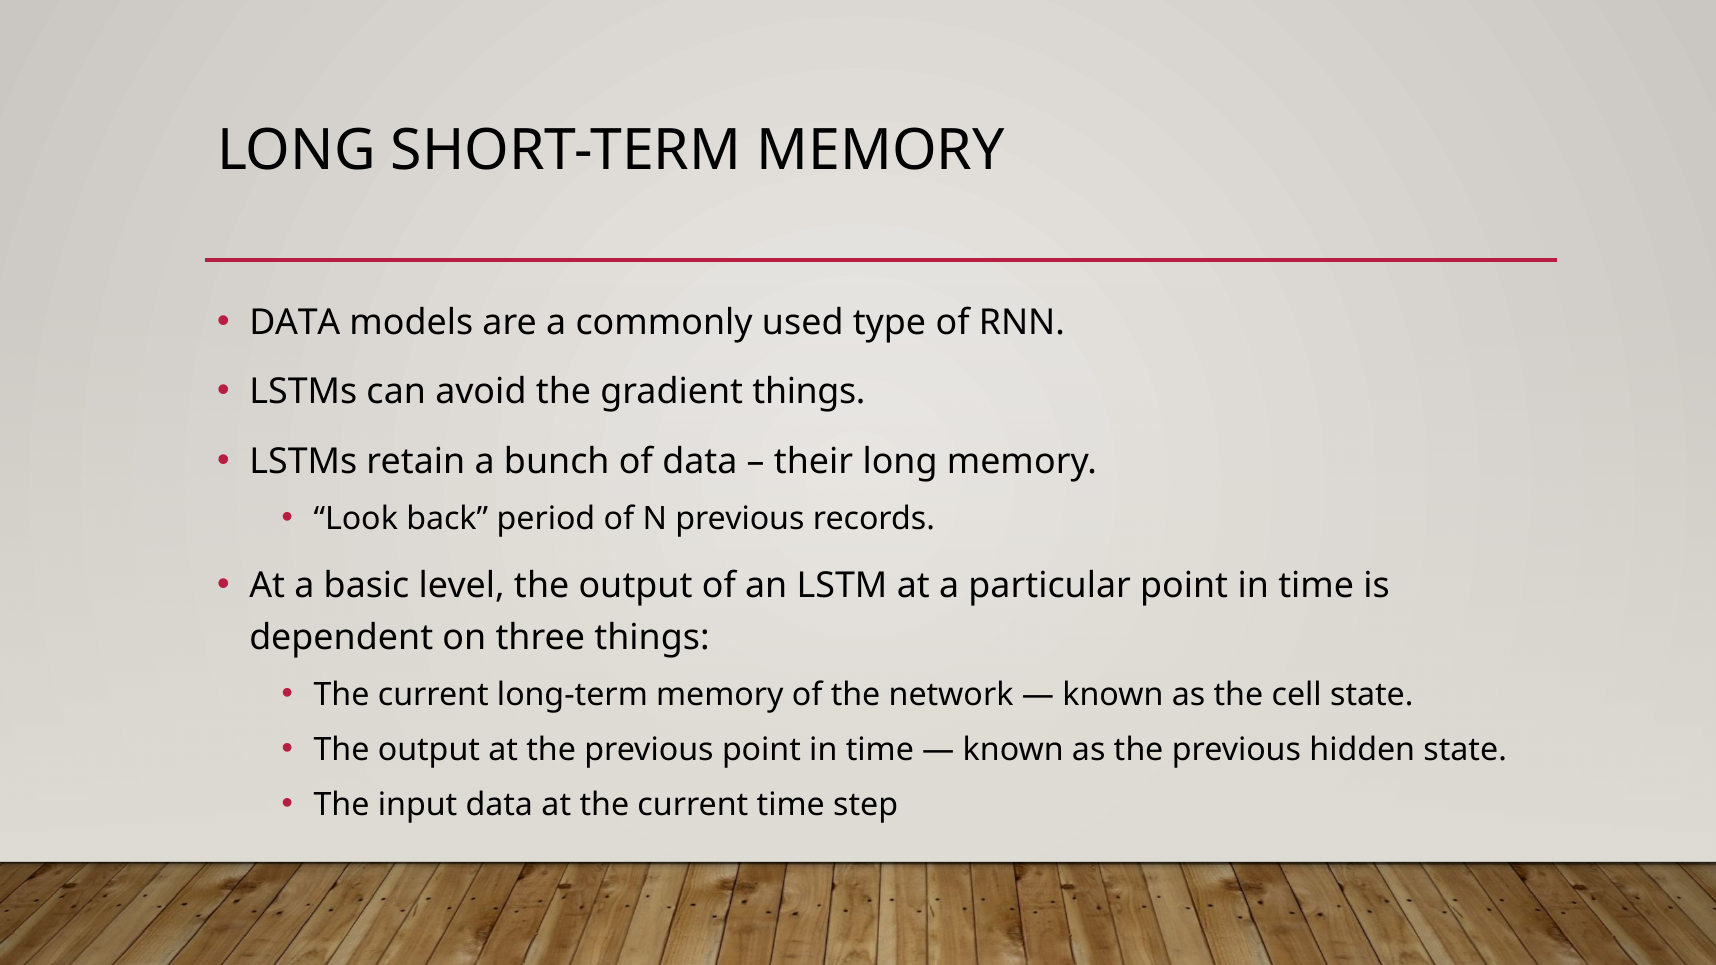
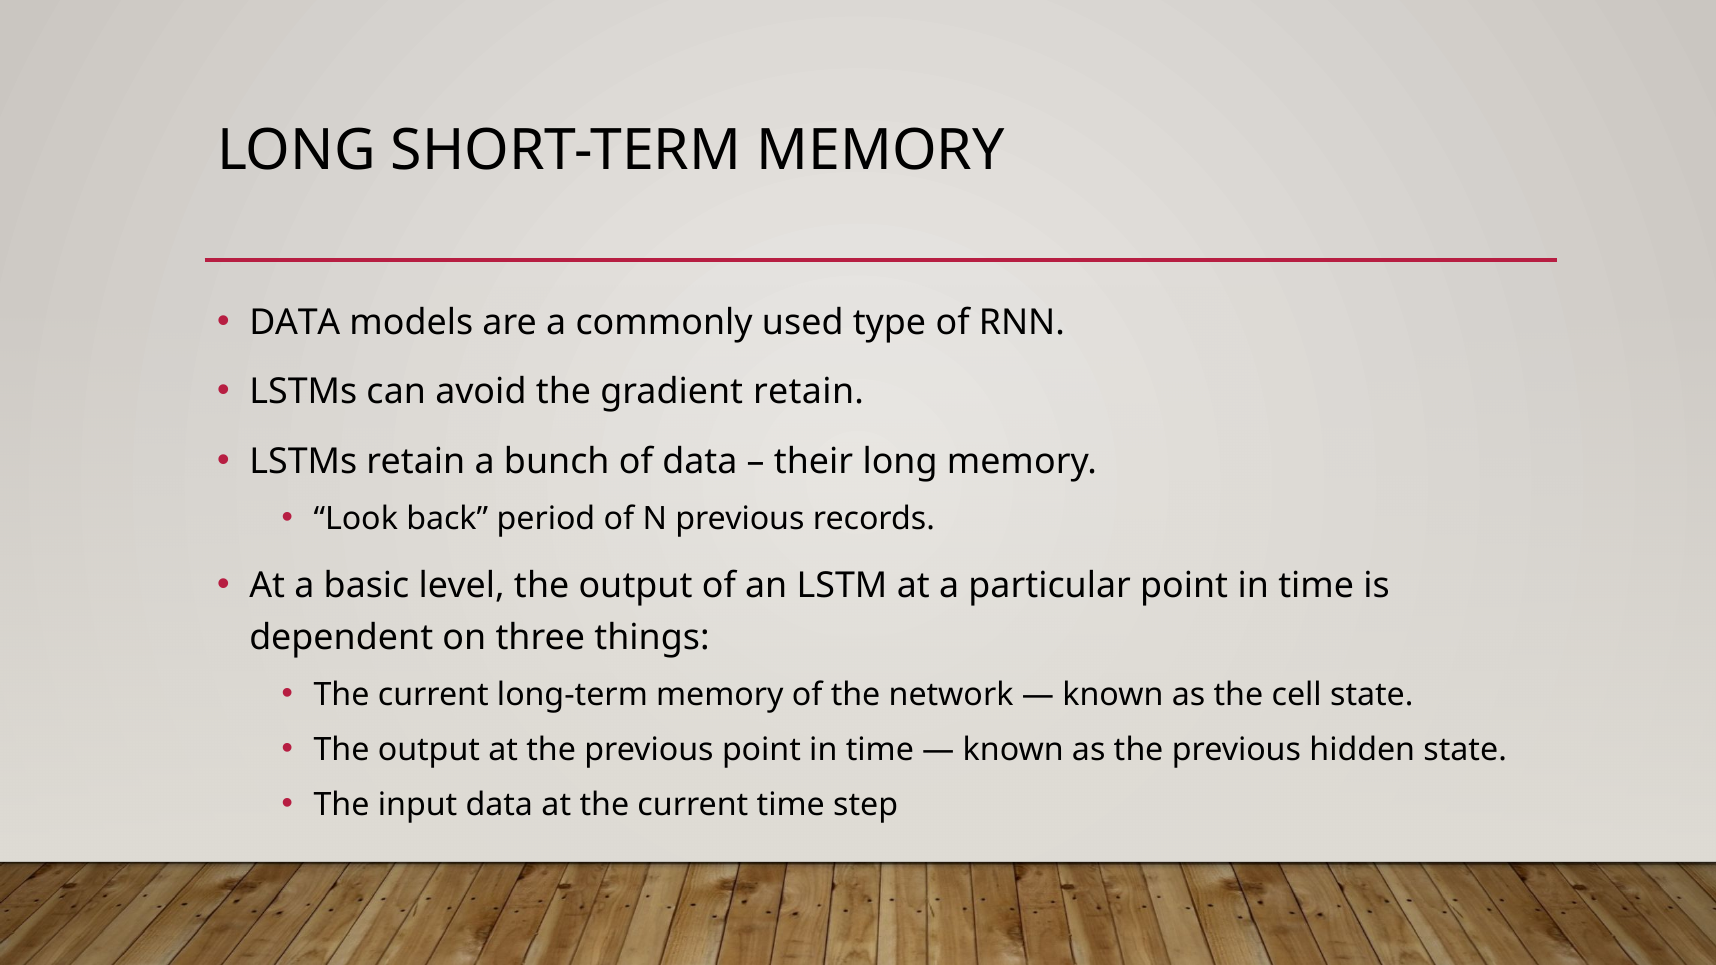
gradient things: things -> retain
